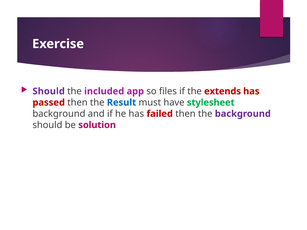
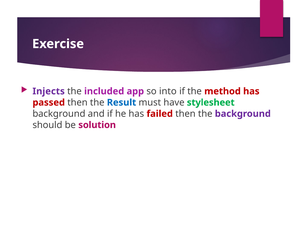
Should at (49, 91): Should -> Injects
files: files -> into
extends: extends -> method
